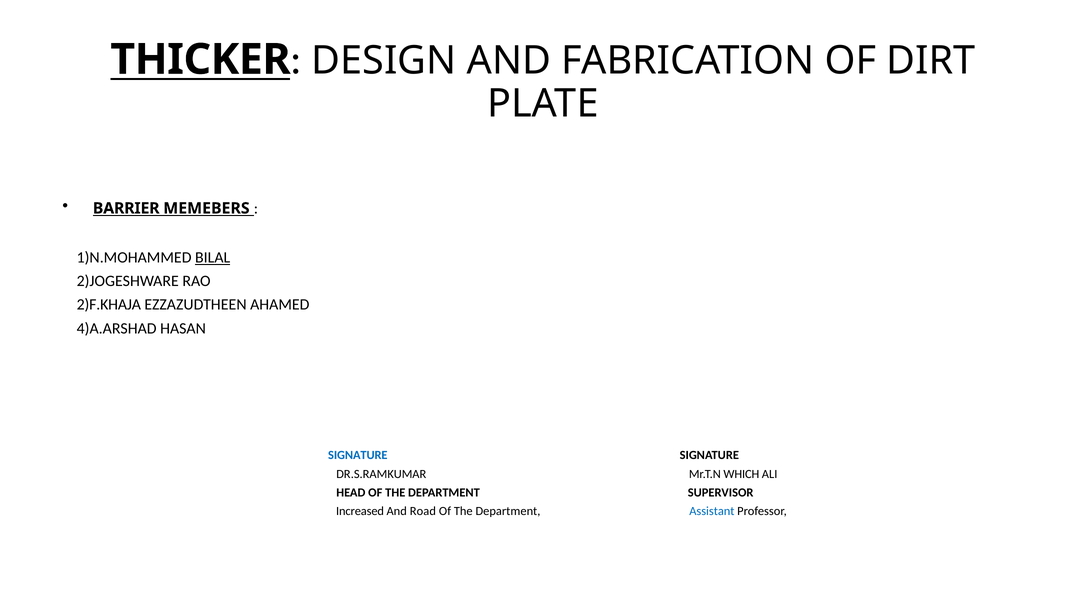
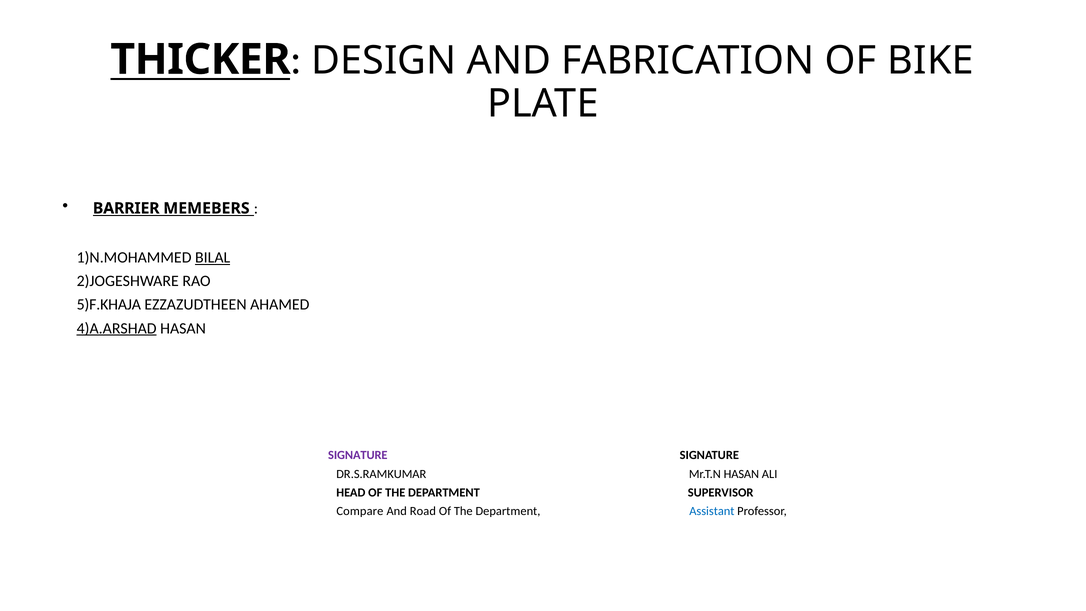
DIRT: DIRT -> BIKE
2)F.KHAJA: 2)F.KHAJA -> 5)F.KHAJA
4)A.ARSHAD underline: none -> present
SIGNATURE at (358, 455) colour: blue -> purple
Mr.T.N WHICH: WHICH -> HASAN
Increased: Increased -> Compare
